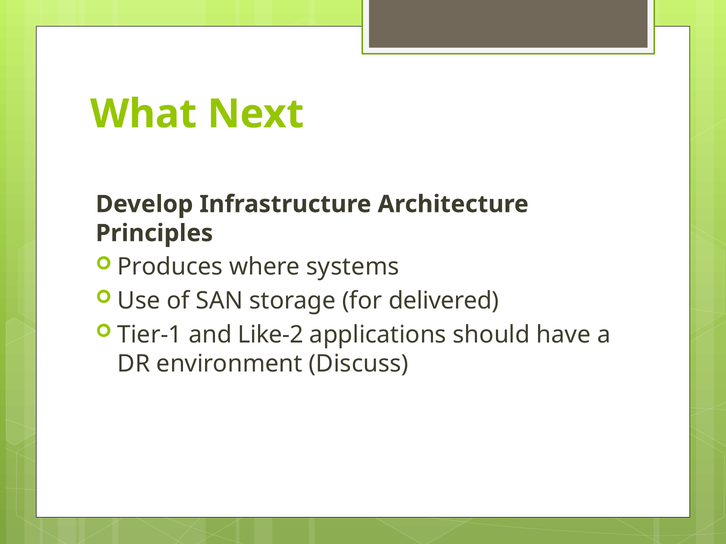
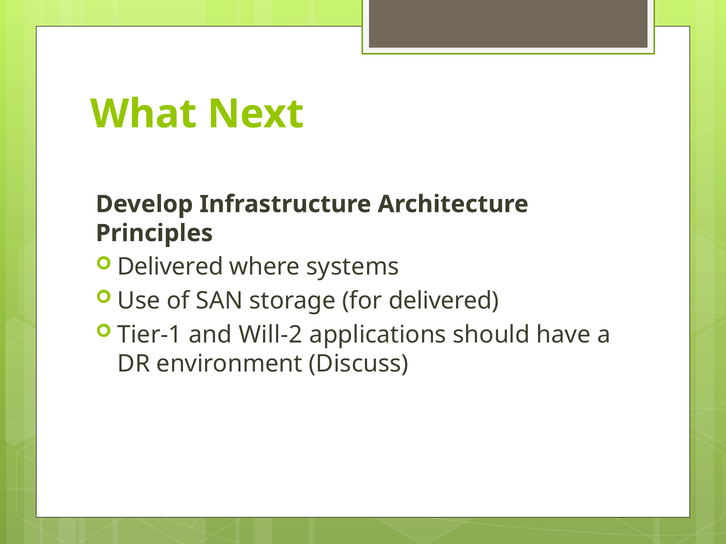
Produces at (170, 267): Produces -> Delivered
Like-2: Like-2 -> Will-2
